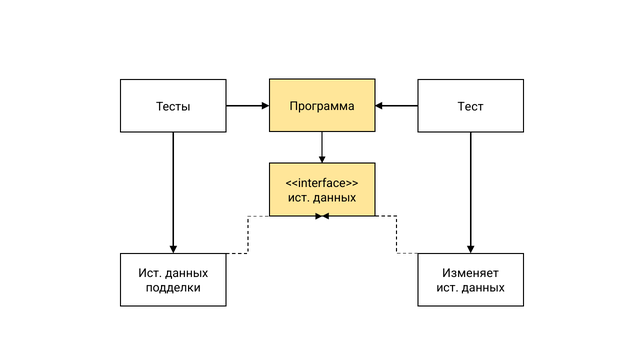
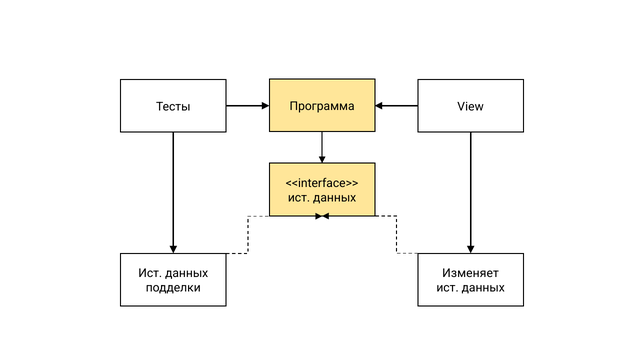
Тест: Тест -> View
